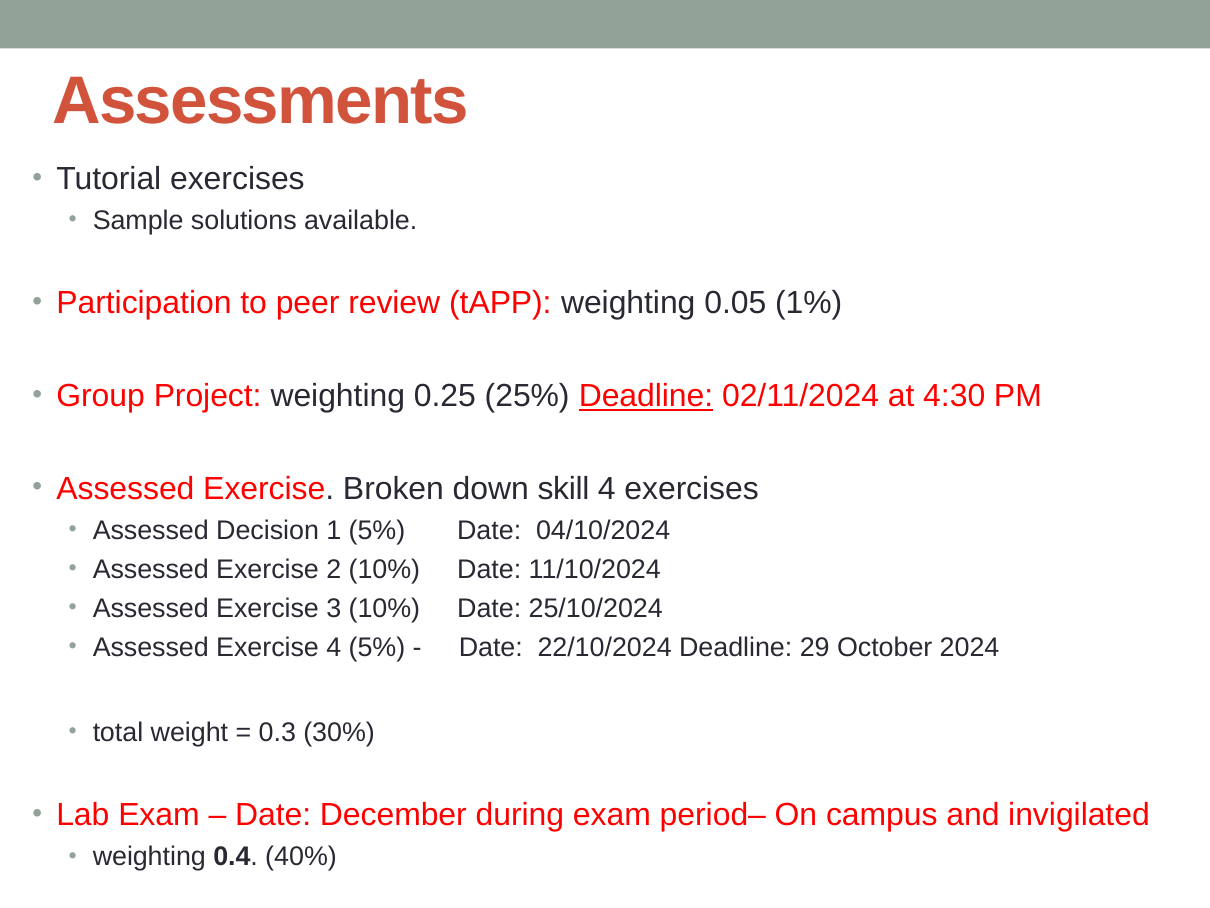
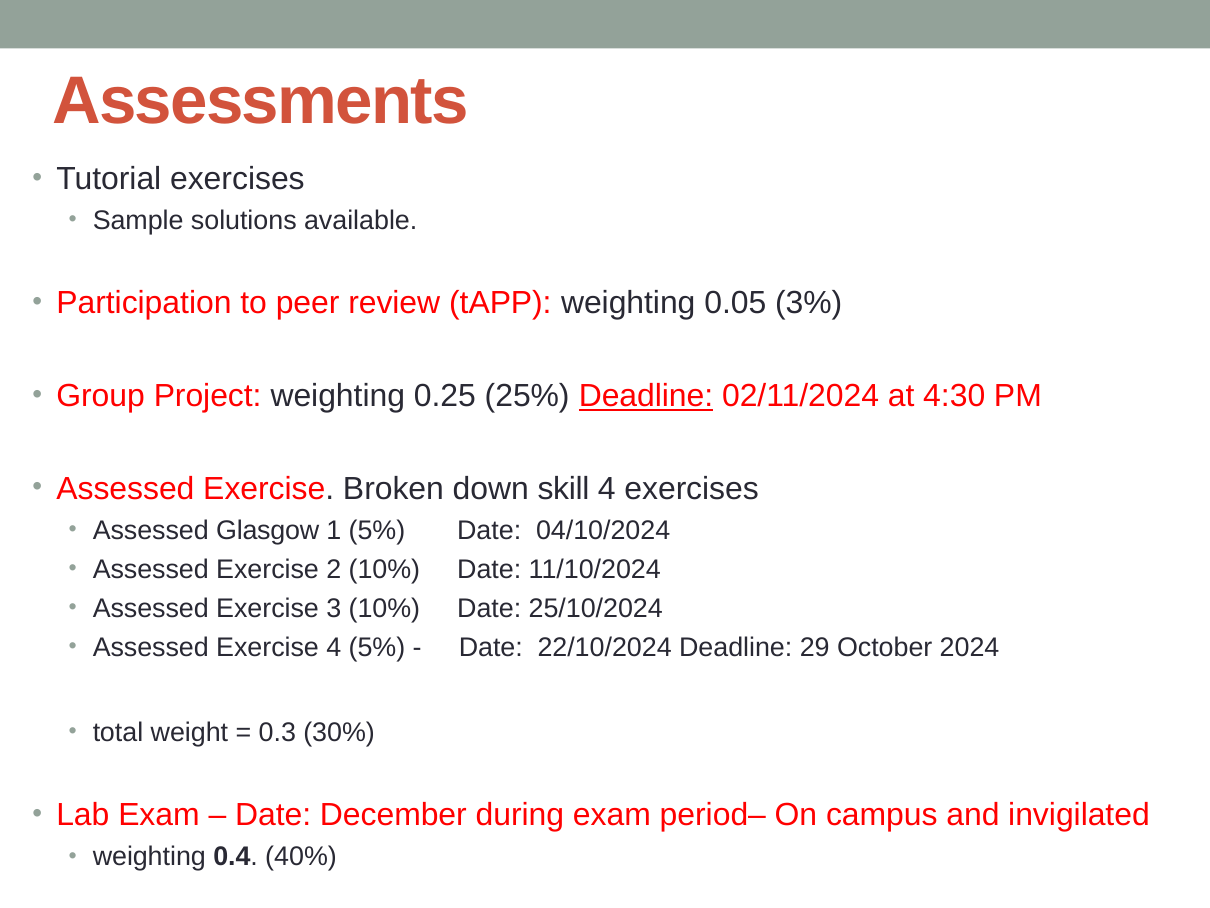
1%: 1% -> 3%
Decision: Decision -> Glasgow
